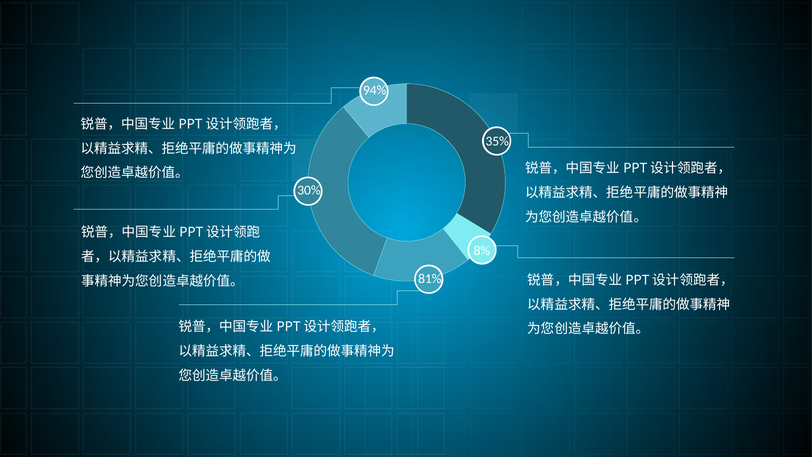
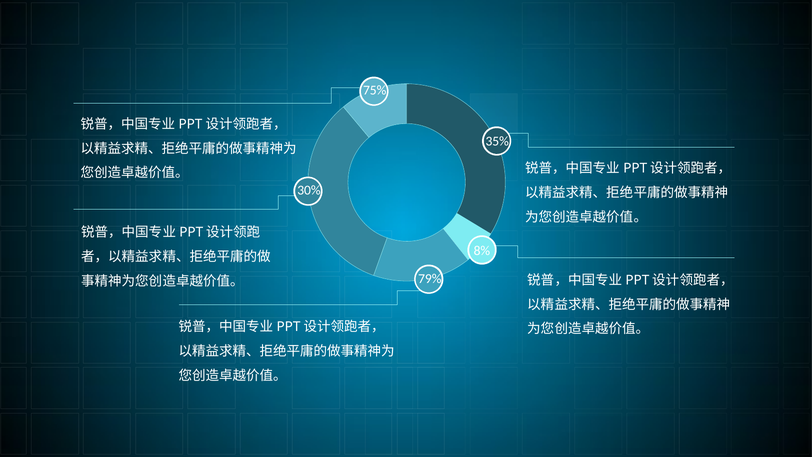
94%: 94% -> 75%
81%: 81% -> 79%
